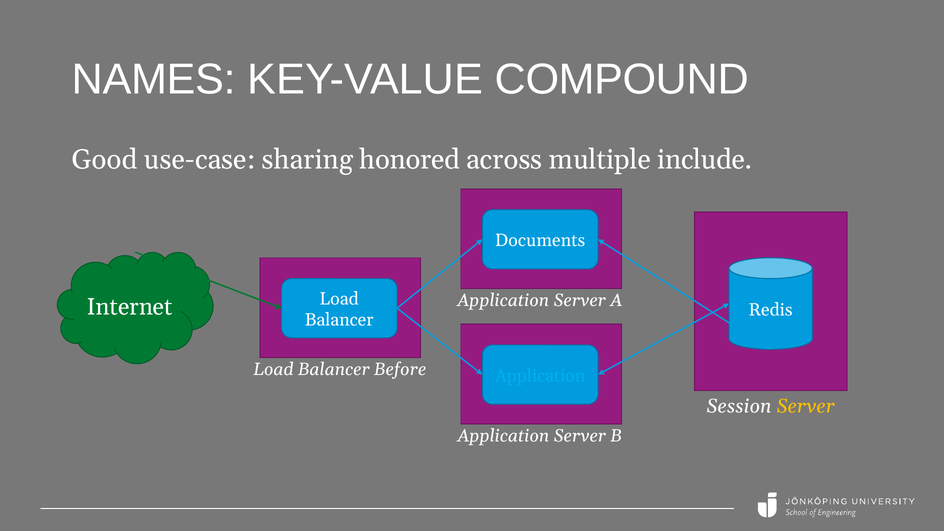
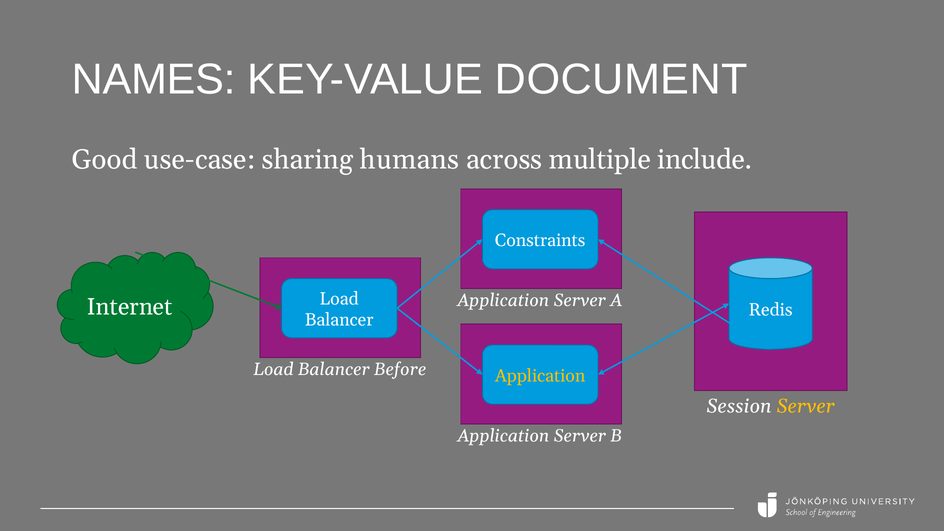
COMPOUND: COMPOUND -> DOCUMENT
honored: honored -> humans
Documents: Documents -> Constraints
Application at (540, 376) colour: light blue -> yellow
